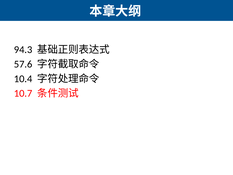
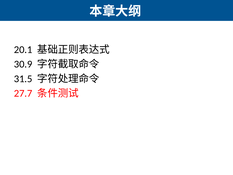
94.3: 94.3 -> 20.1
57.6: 57.6 -> 30.9
10.4: 10.4 -> 31.5
10.7: 10.7 -> 27.7
